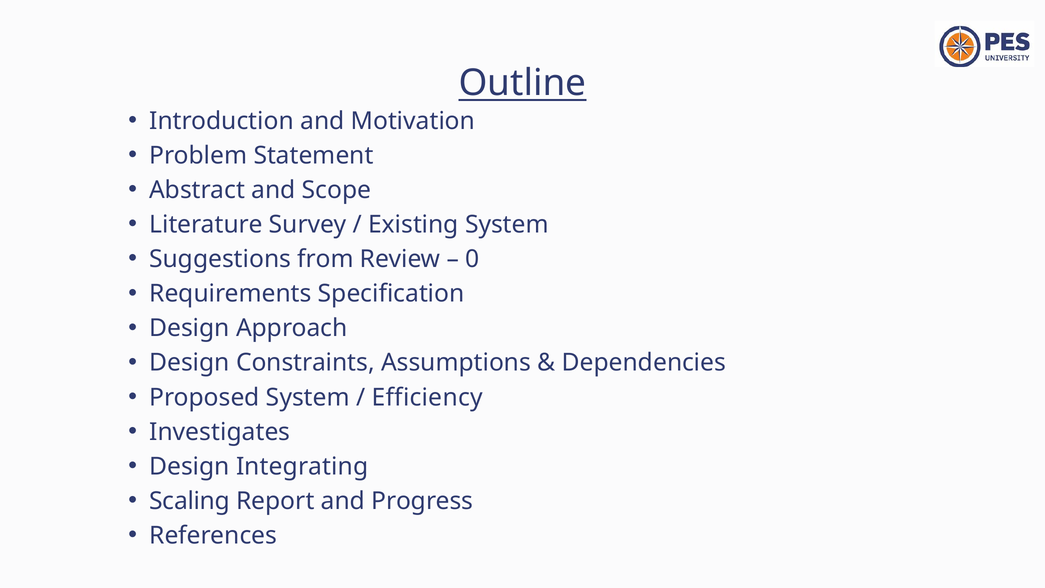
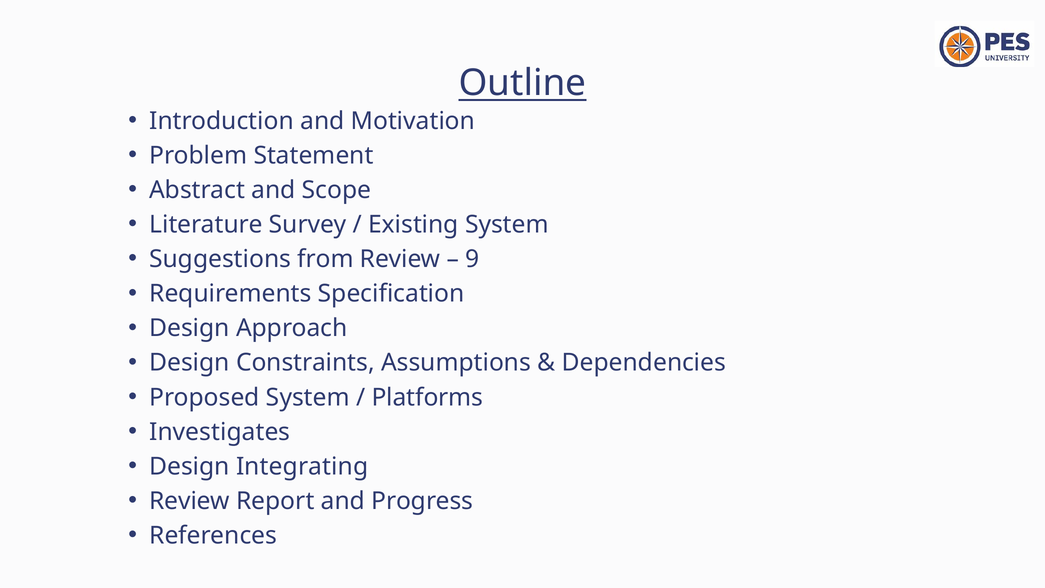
0: 0 -> 9
Efficiency: Efficiency -> Platforms
Scaling at (190, 501): Scaling -> Review
